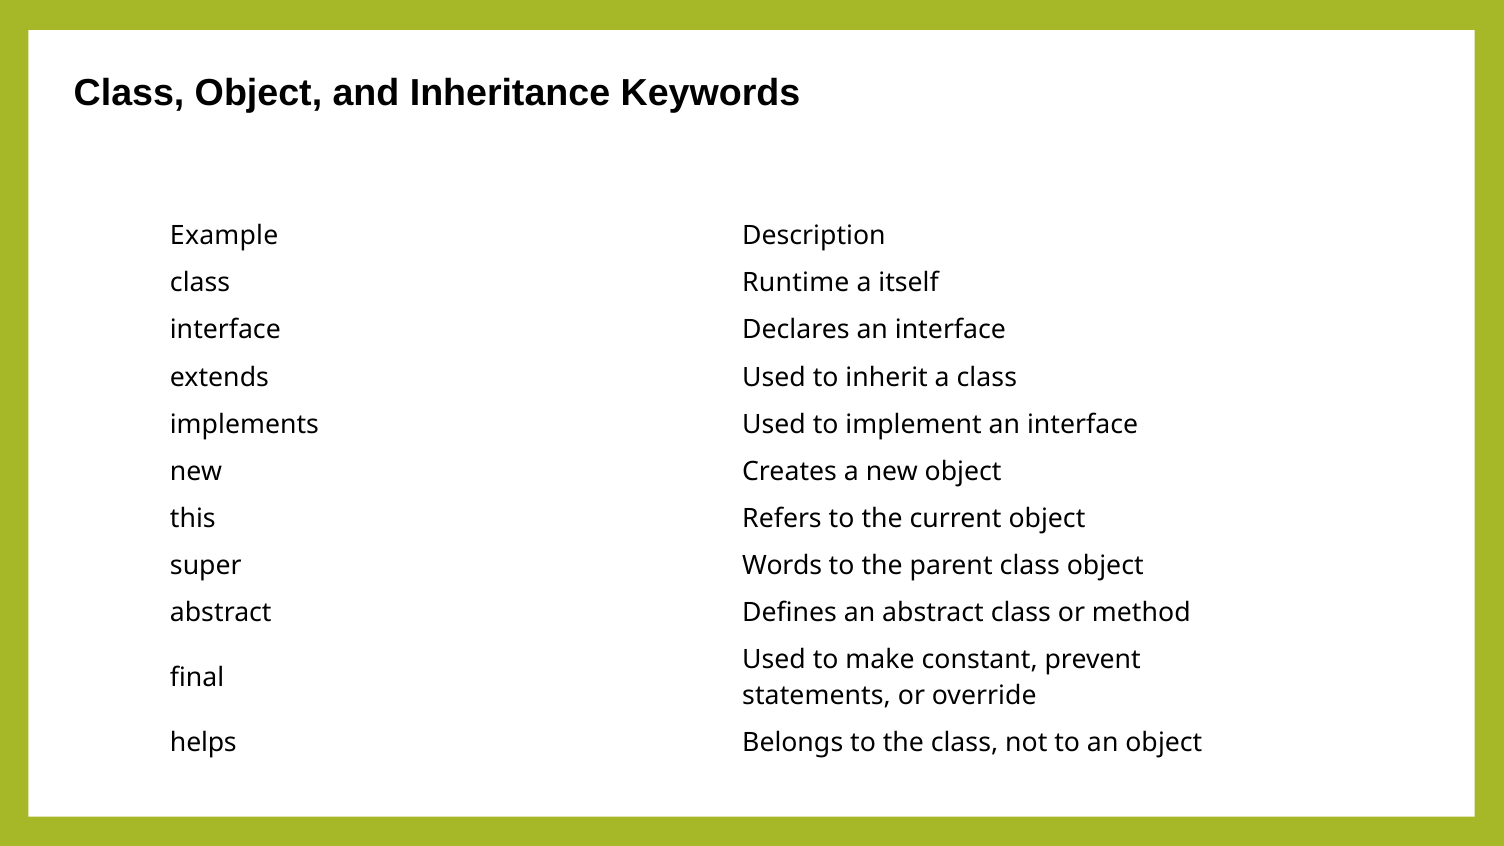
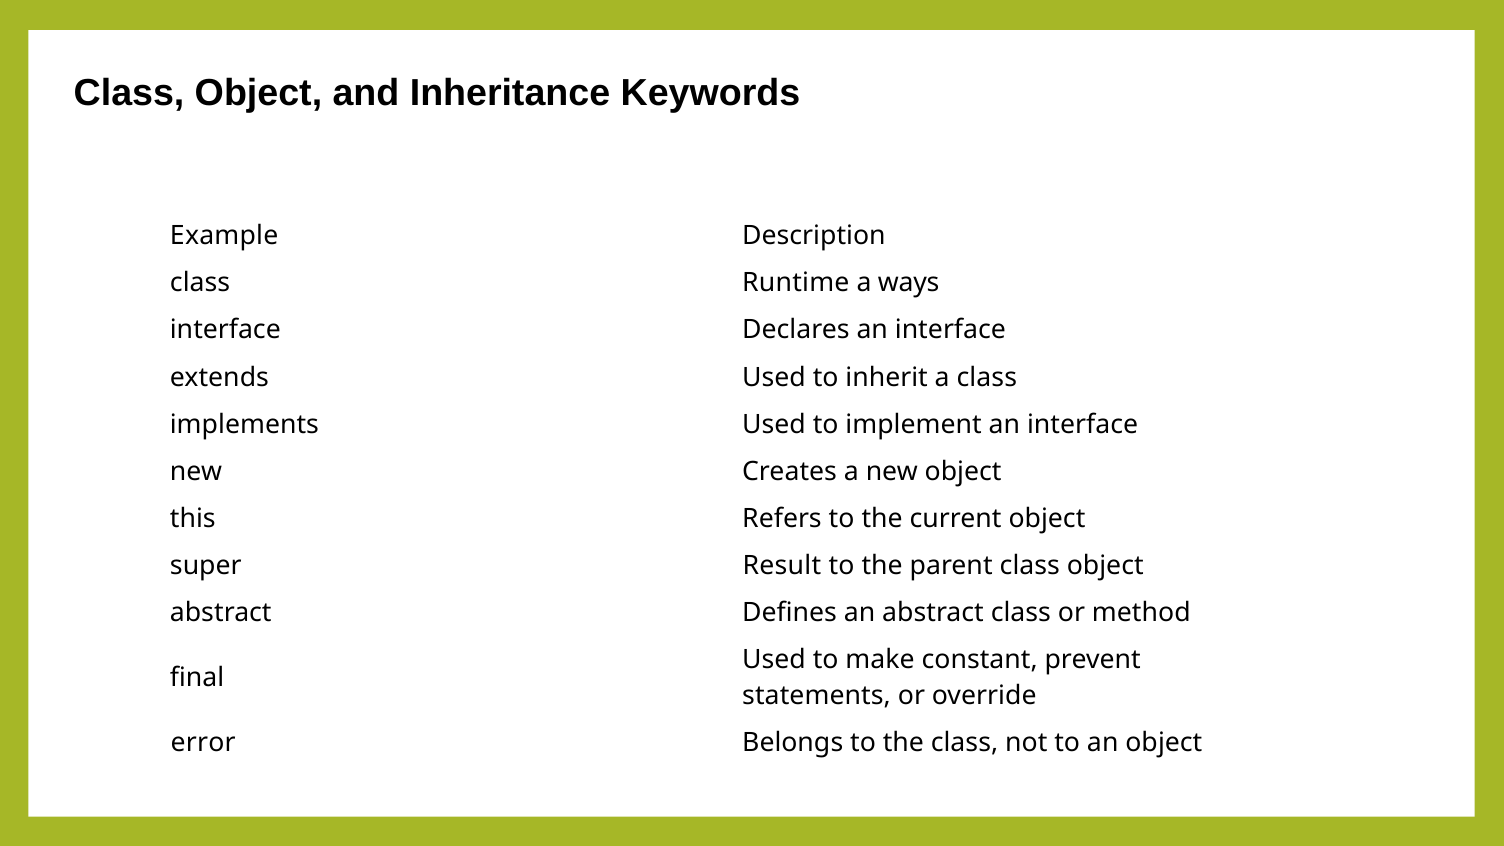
itself: itself -> ways
Words: Words -> Result
helps: helps -> error
